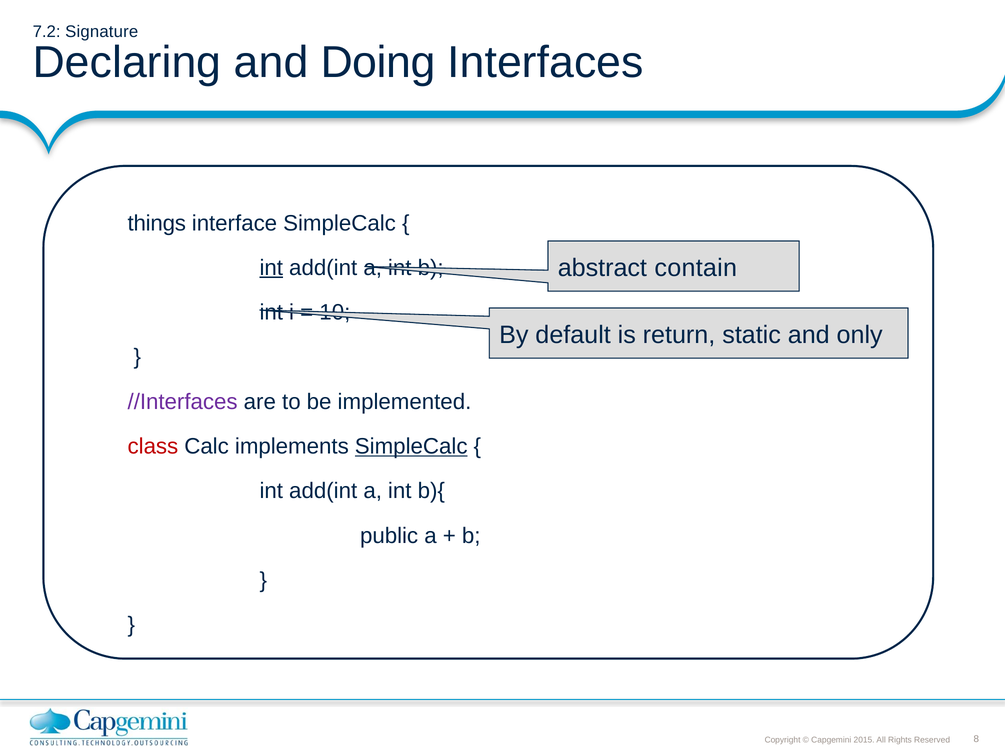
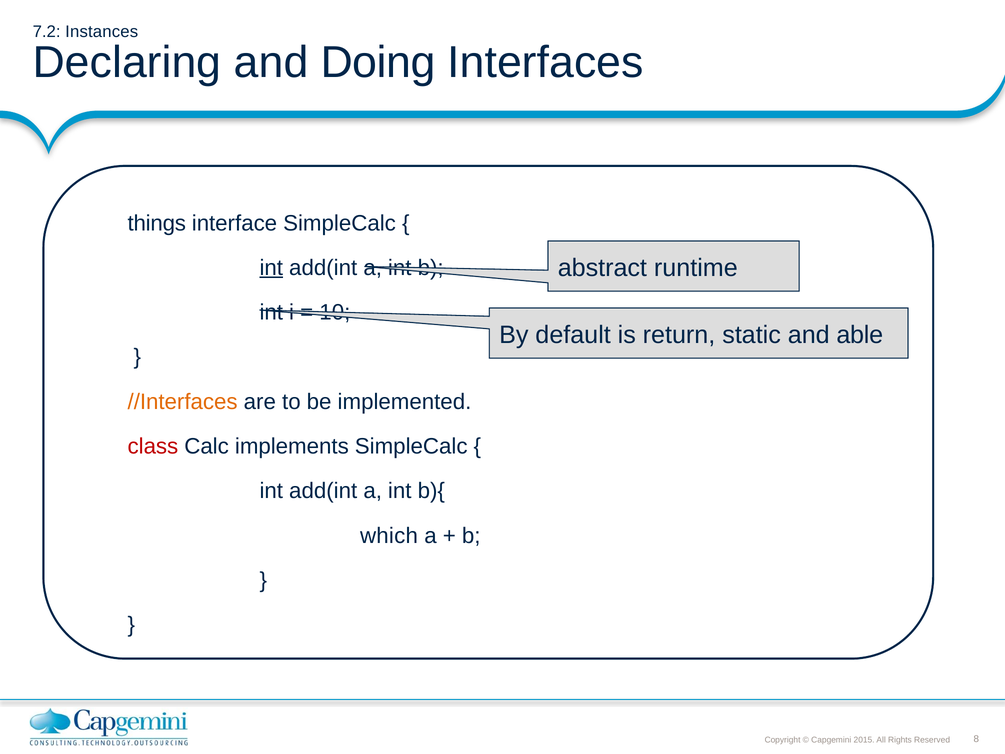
Signature: Signature -> Instances
contain: contain -> runtime
only: only -> able
//Interfaces colour: purple -> orange
SimpleCalc at (411, 446) underline: present -> none
public: public -> which
